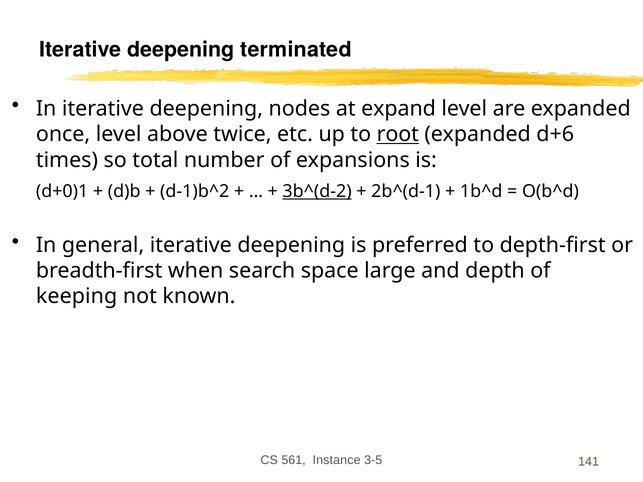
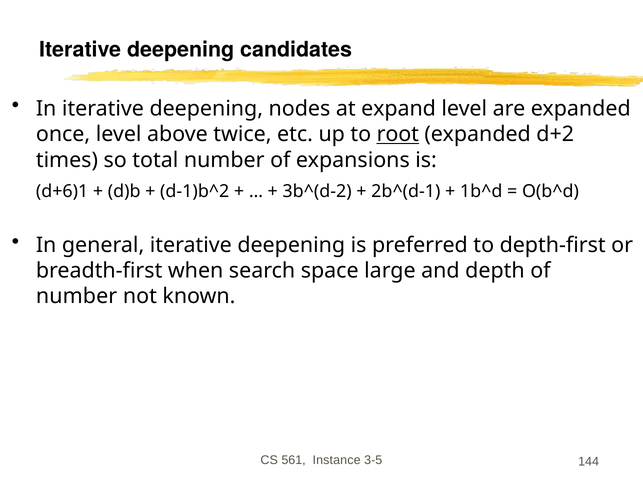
terminated: terminated -> candidates
d+6: d+6 -> d+2
d+0)1: d+0)1 -> d+6)1
3b^(d-2 underline: present -> none
keeping at (77, 297): keeping -> number
141: 141 -> 144
